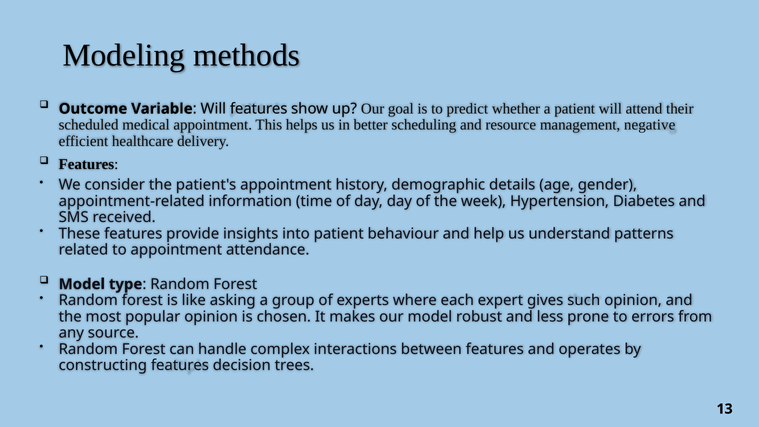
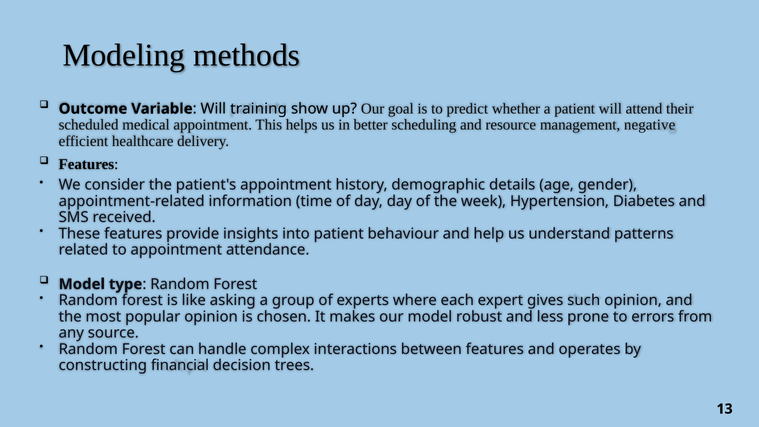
Will features: features -> training
constructing features: features -> financial
